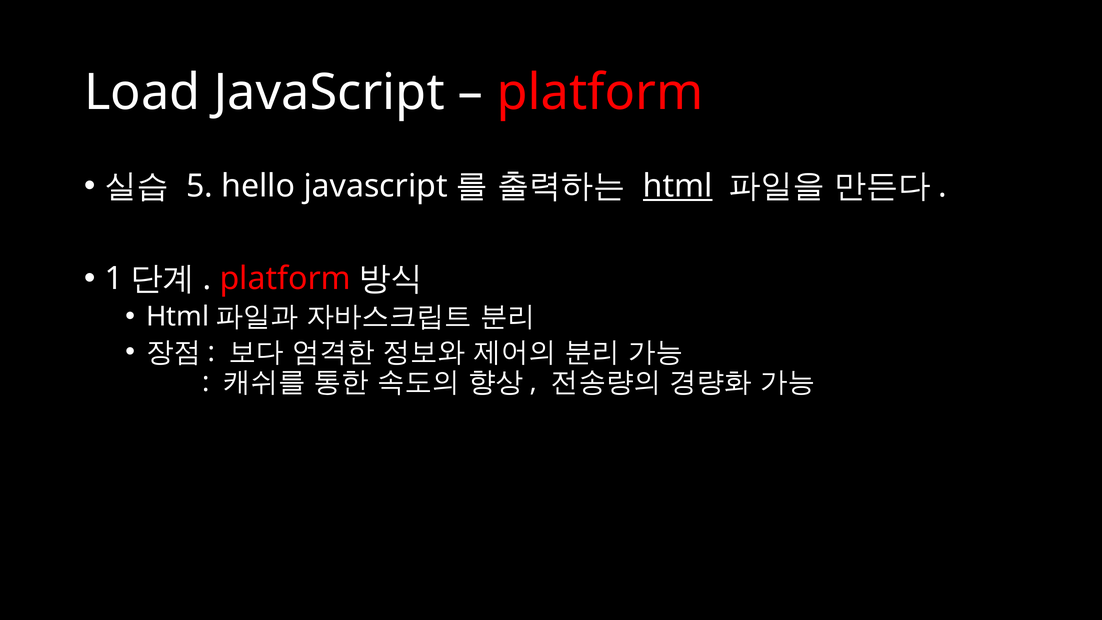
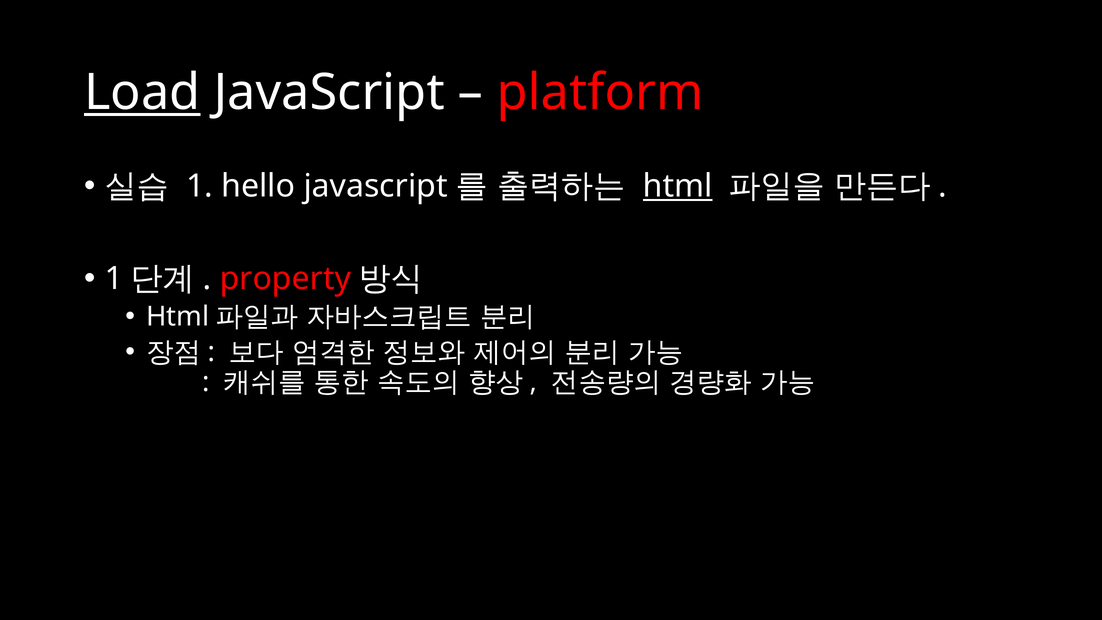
Load underline: none -> present
5 at (200, 186): 5 -> 1
platform at (285, 279): platform -> property
